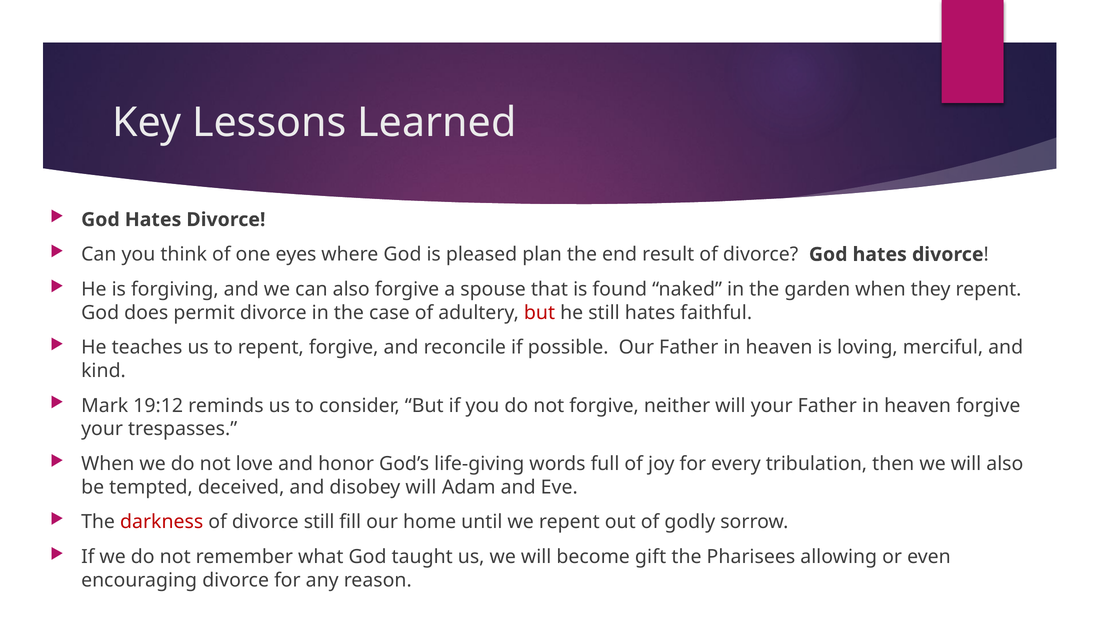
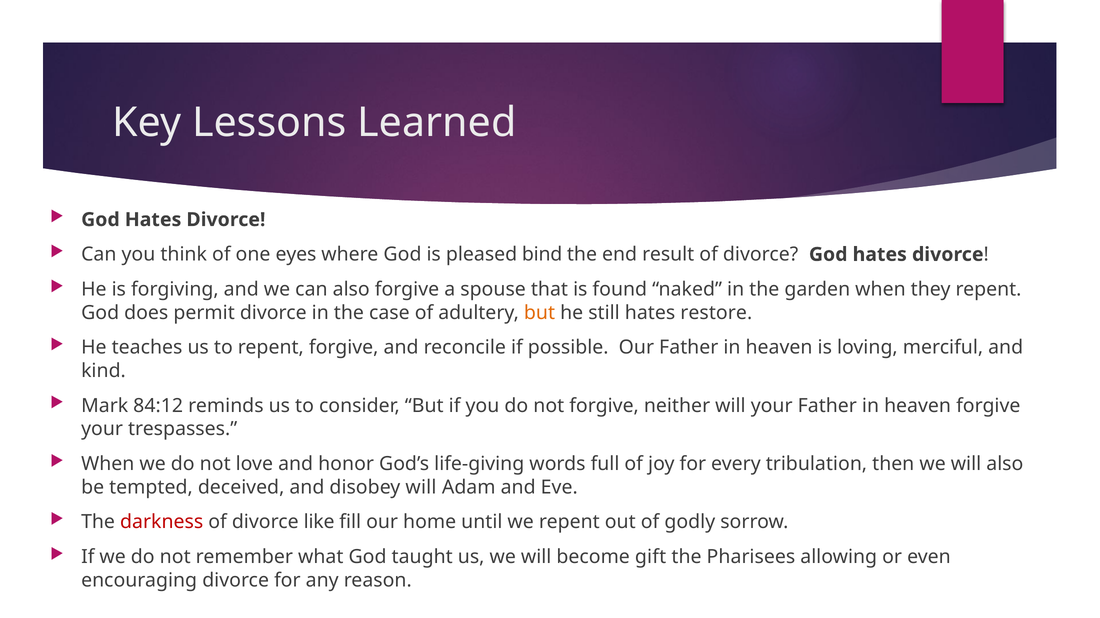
plan: plan -> bind
but at (540, 313) colour: red -> orange
faithful: faithful -> restore
19:12: 19:12 -> 84:12
divorce still: still -> like
